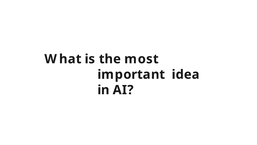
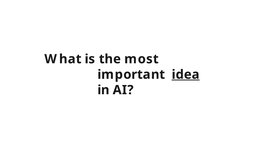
idea underline: none -> present
